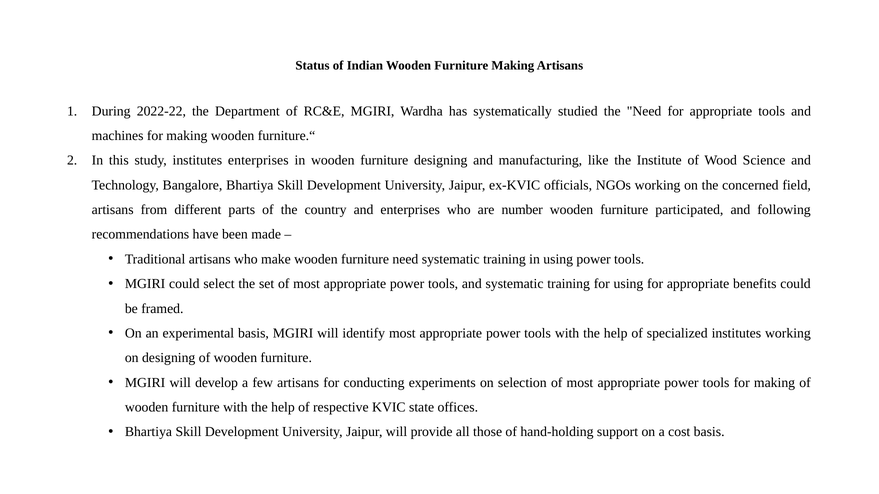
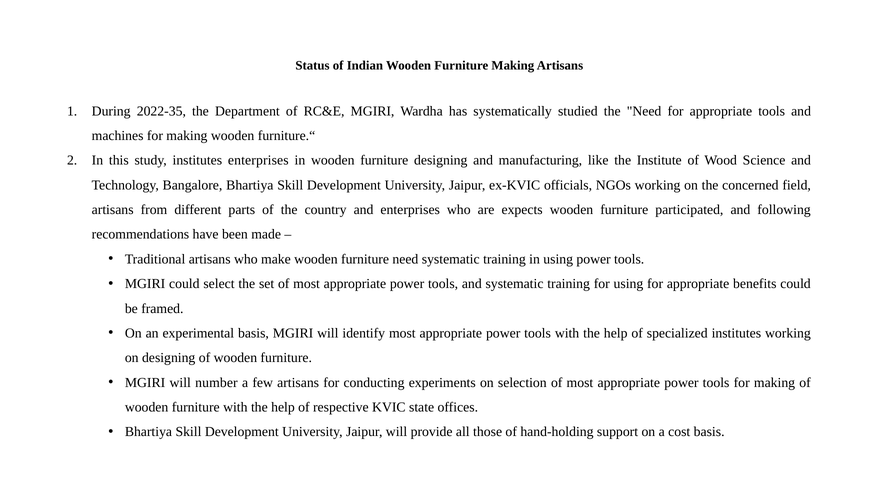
2022-22: 2022-22 -> 2022-35
number: number -> expects
develop: develop -> number
